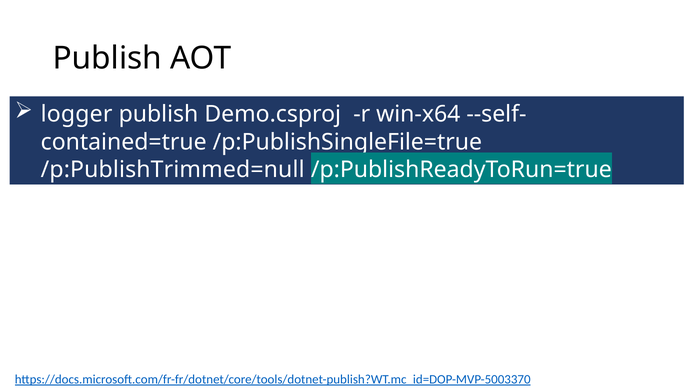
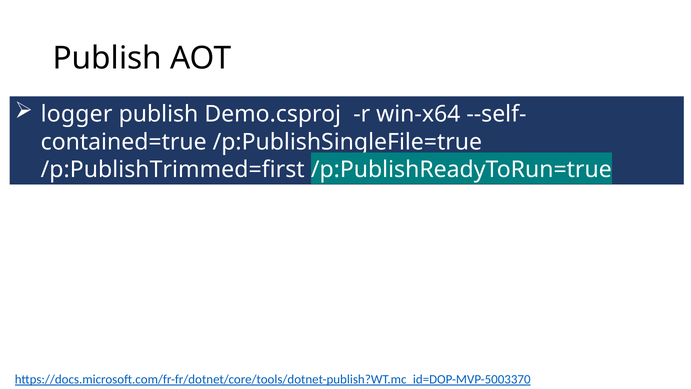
/p:PublishTrimmed=null: /p:PublishTrimmed=null -> /p:PublishTrimmed=first
